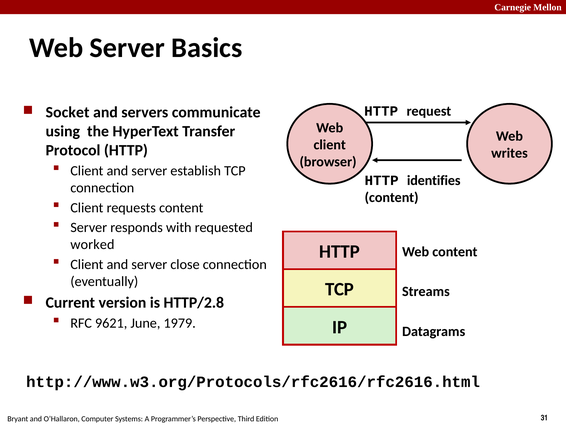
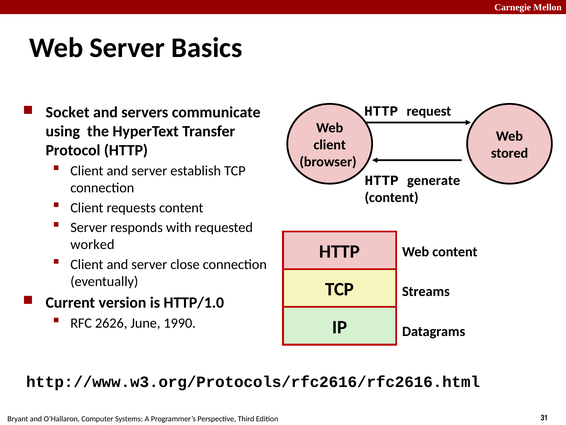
writes: writes -> stored
identifies: identifies -> generate
HTTP/2.8: HTTP/2.8 -> HTTP/1.0
9621: 9621 -> 2626
1979: 1979 -> 1990
